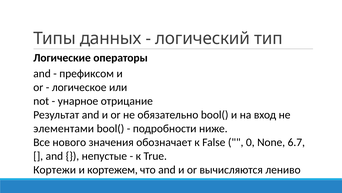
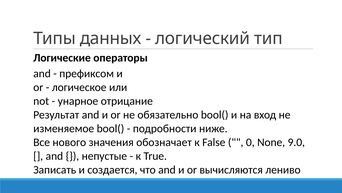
элементами: элементами -> изменяемое
6.7: 6.7 -> 9.0
Кортежи: Кортежи -> Записать
кортежем: кортежем -> создается
